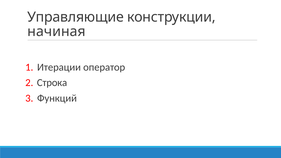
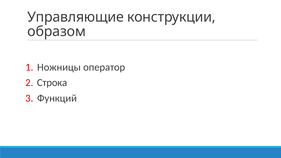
начиная: начиная -> образом
Итерации: Итерации -> Ножницы
